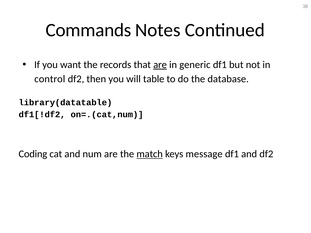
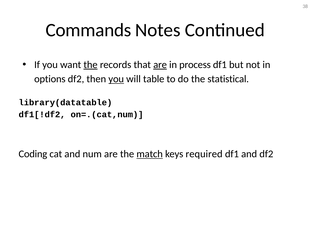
the at (91, 65) underline: none -> present
generic: generic -> process
control: control -> options
you at (116, 79) underline: none -> present
database: database -> statistical
message: message -> required
